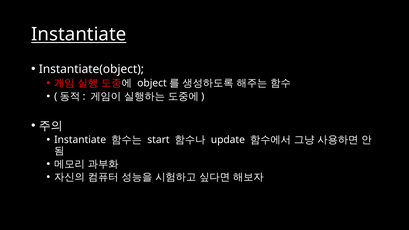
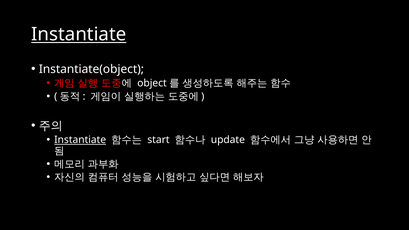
Instantiate at (80, 140) underline: none -> present
